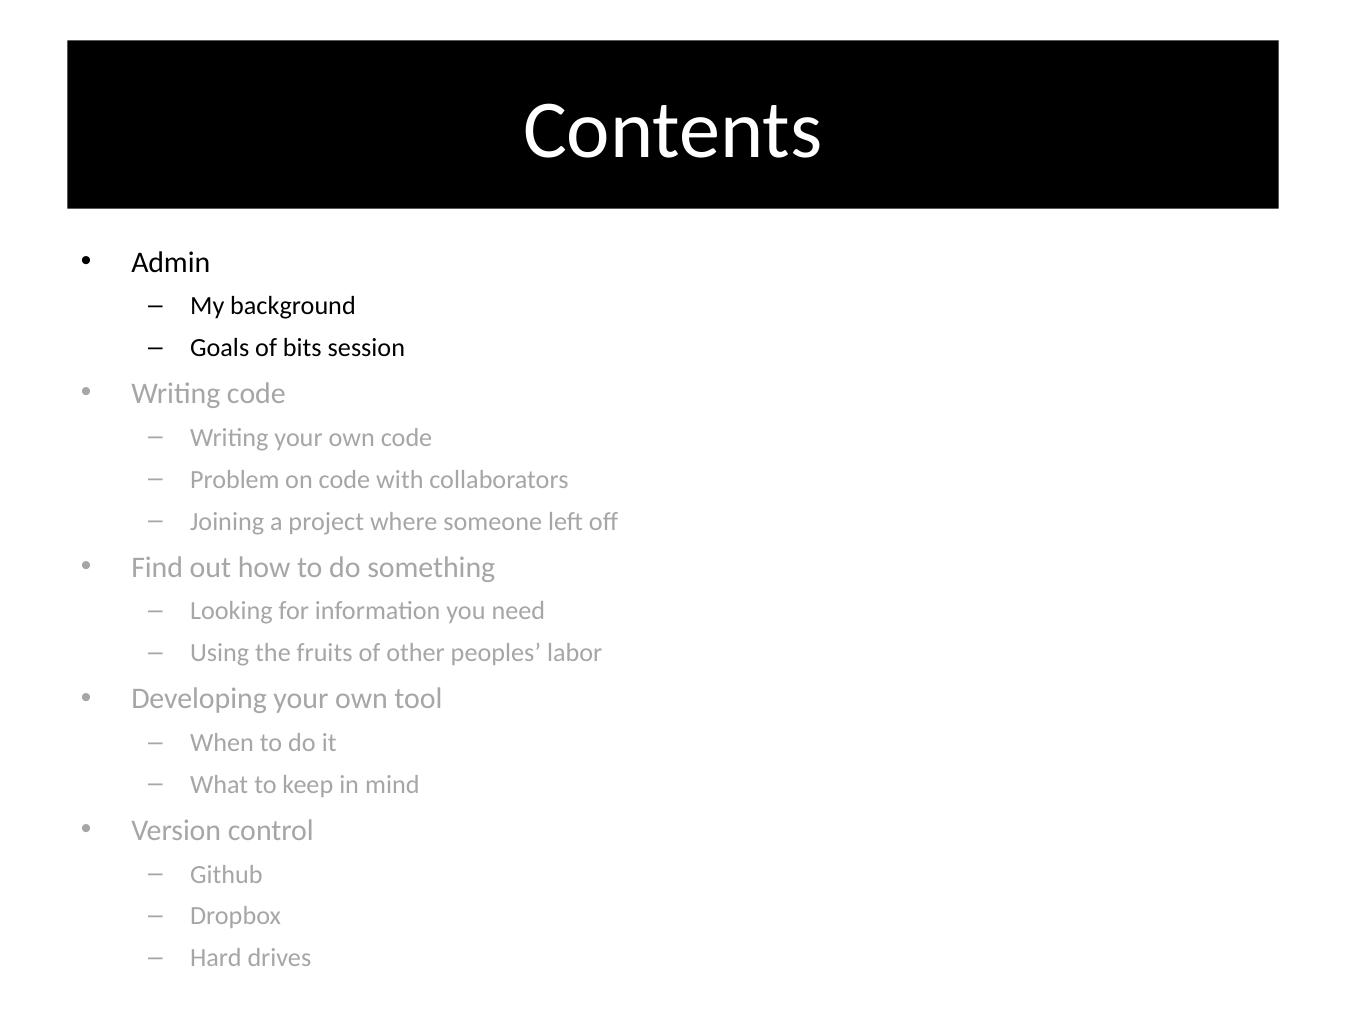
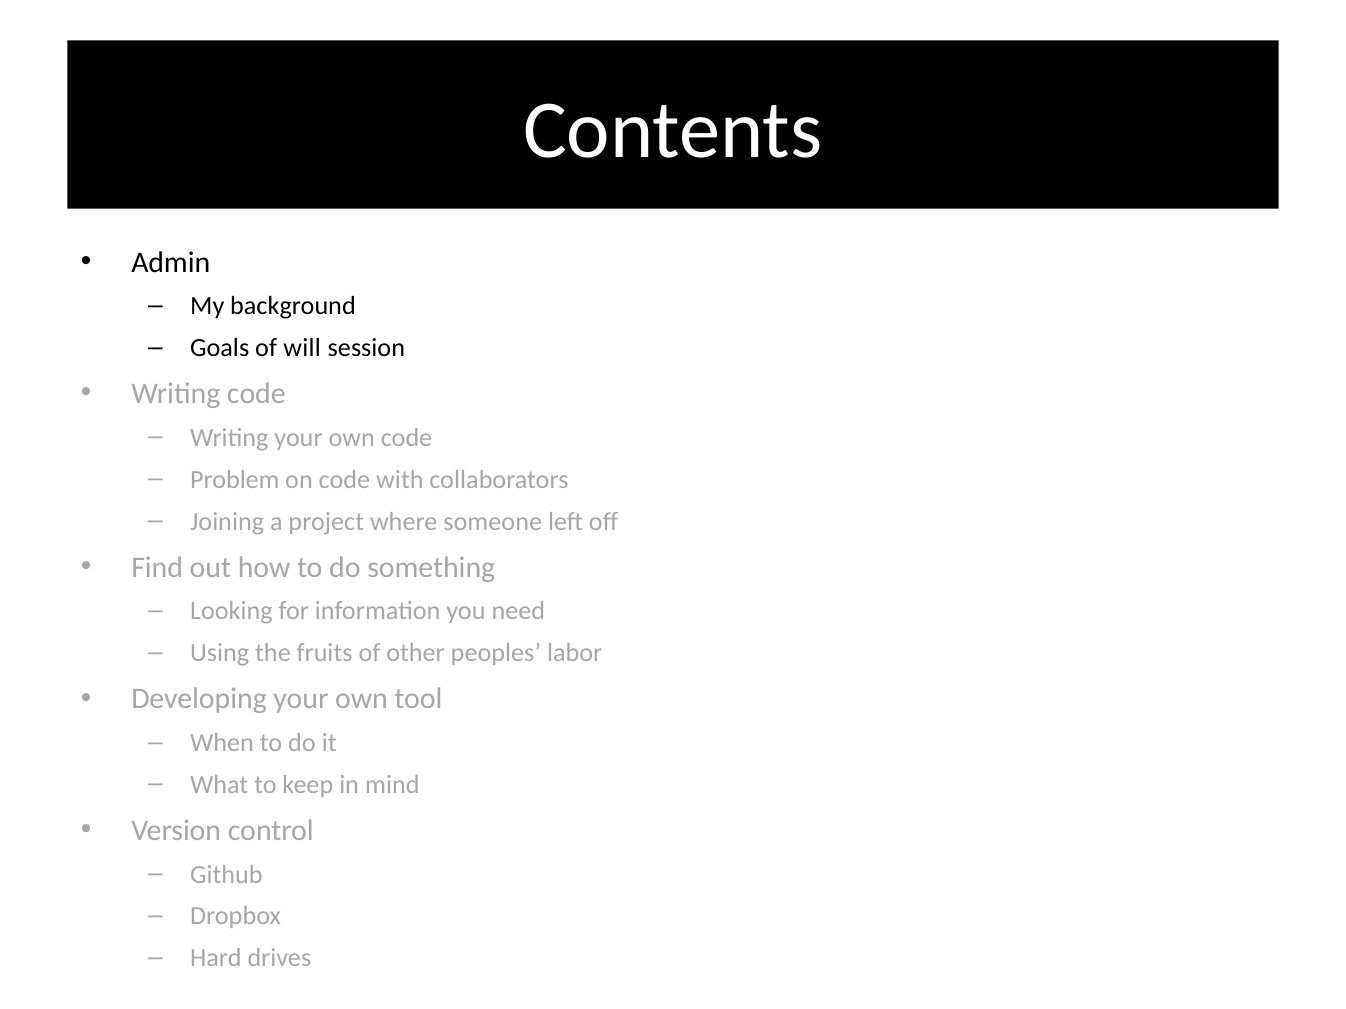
bits: bits -> will
